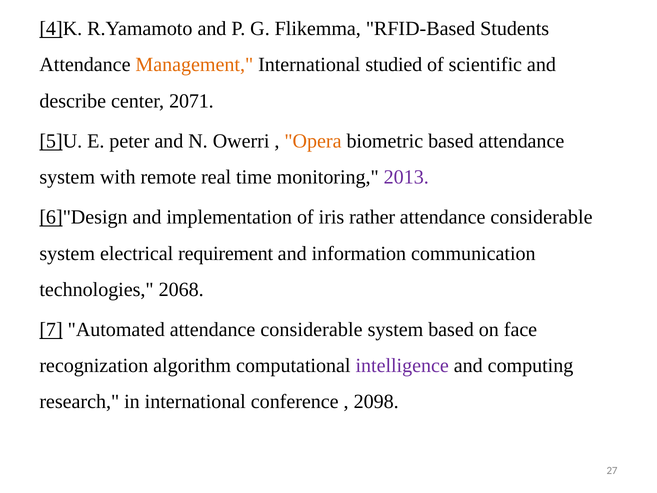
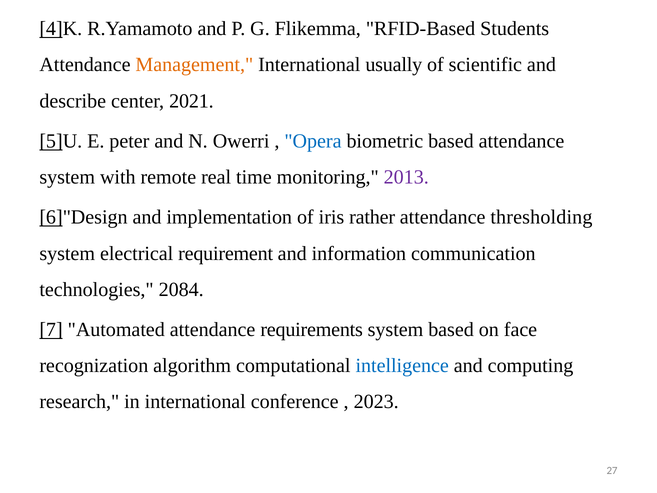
studied: studied -> usually
2071: 2071 -> 2021
Opera colour: orange -> blue
considerable at (541, 217): considerable -> thresholding
2068: 2068 -> 2084
Automated attendance considerable: considerable -> requirements
intelligence colour: purple -> blue
2098: 2098 -> 2023
